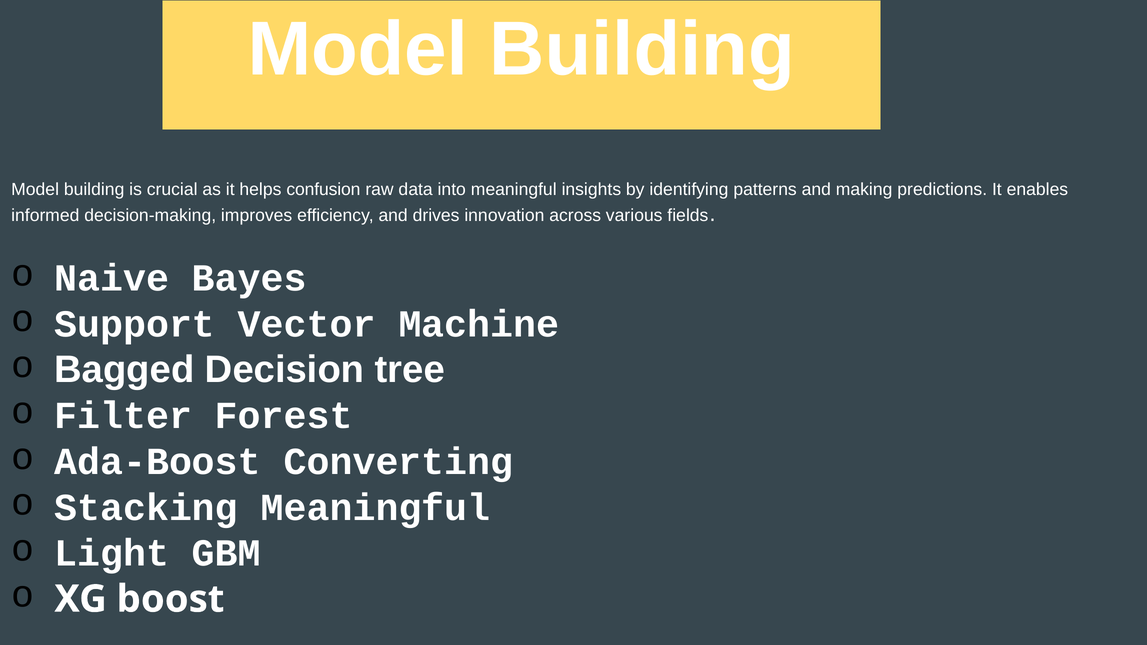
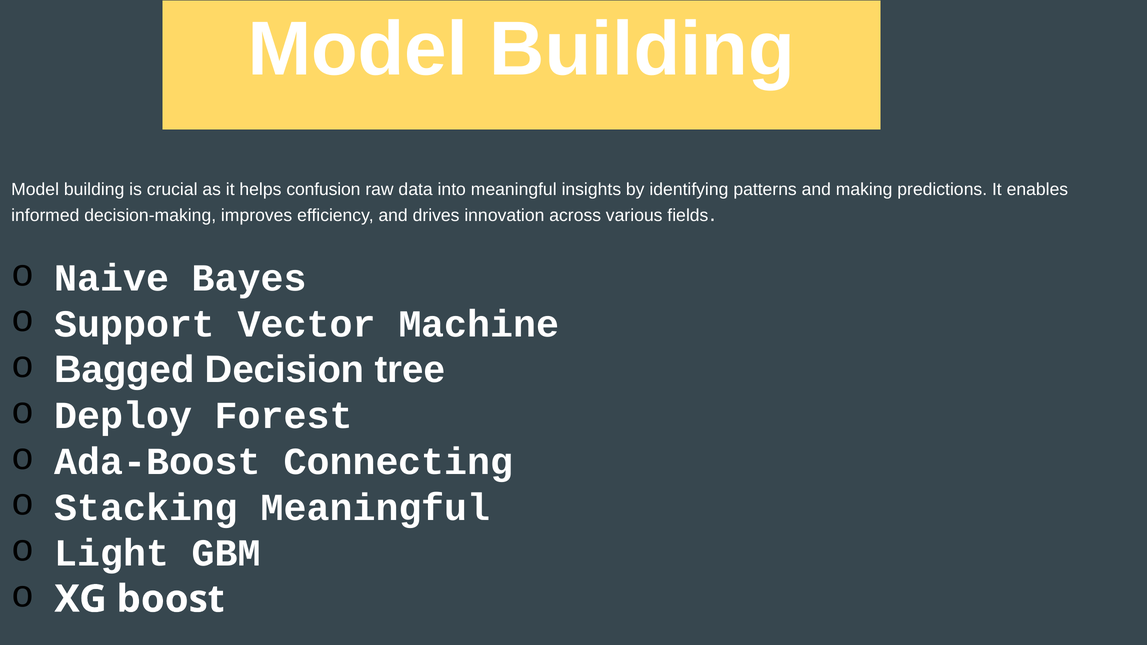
Filter: Filter -> Deploy
Converting: Converting -> Connecting
